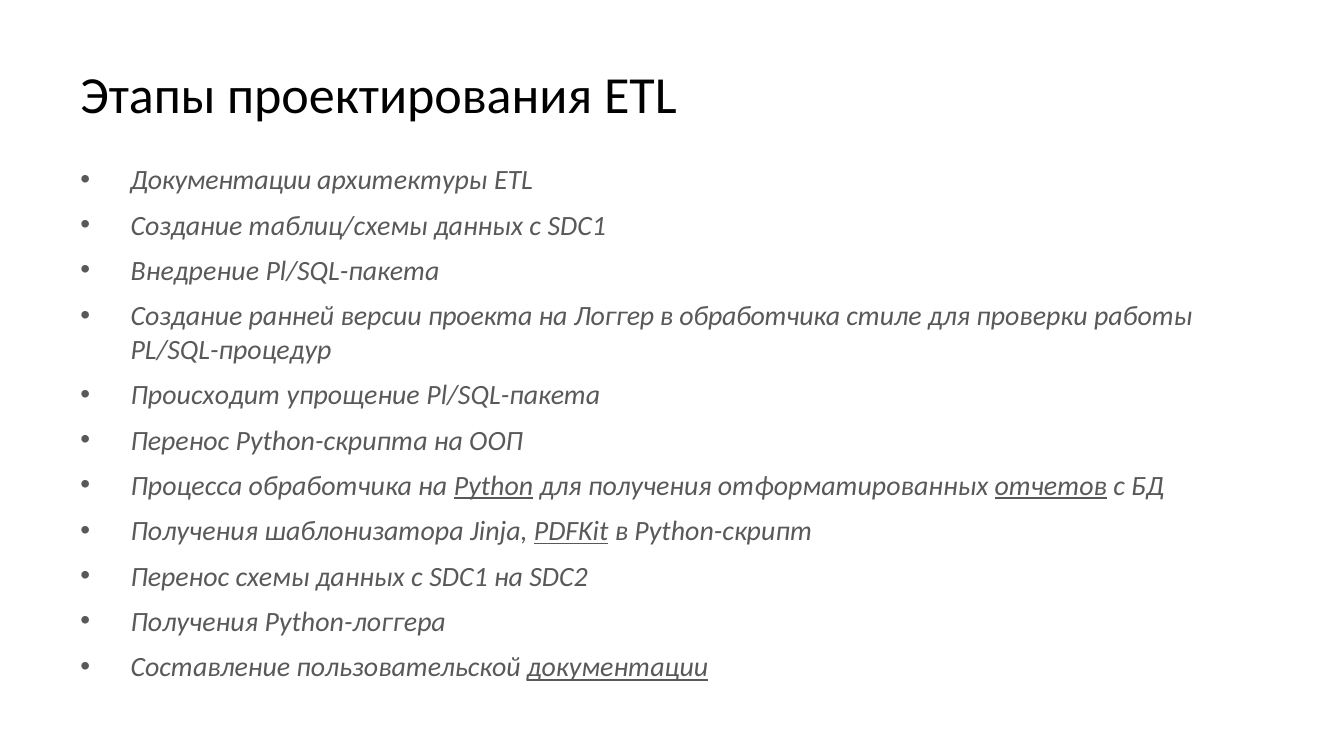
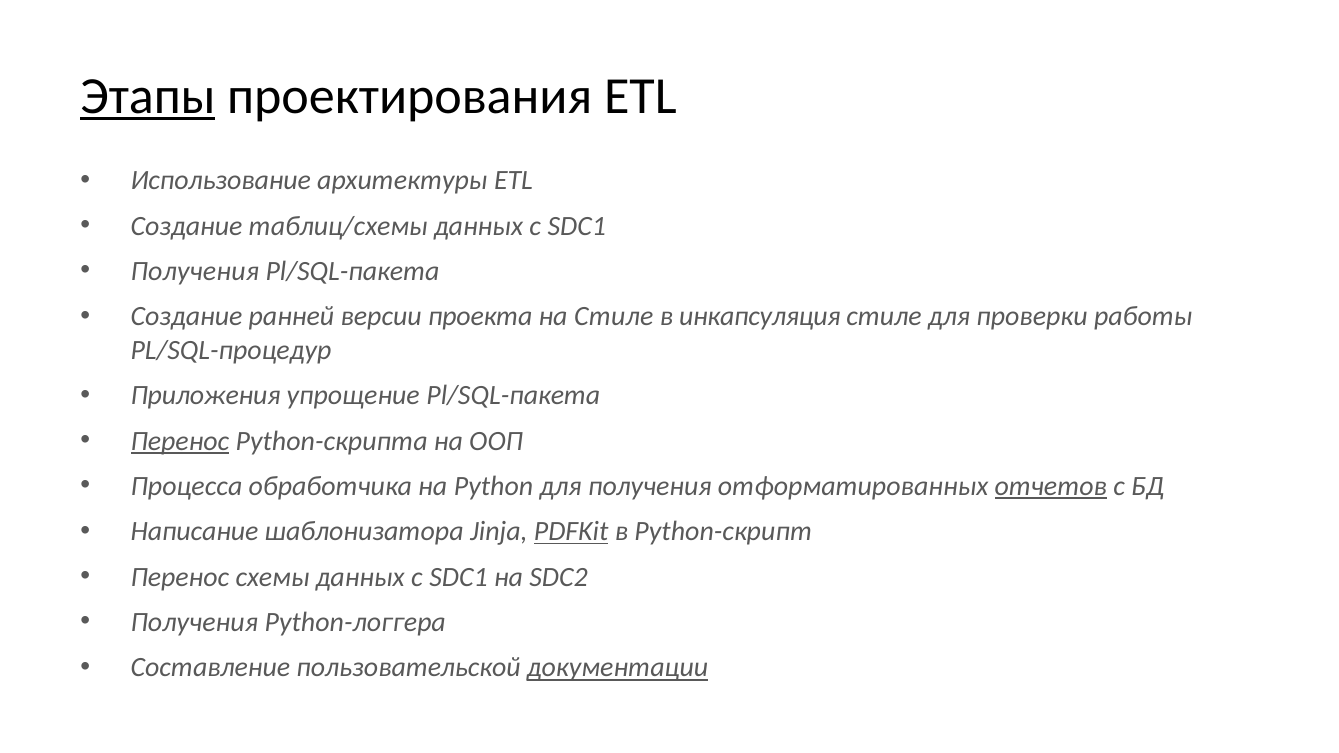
Этапы underline: none -> present
Документации at (221, 181): Документации -> Использование
Внедрение at (195, 271): Внедрение -> Получения
на Логгер: Логгер -> Стиле
в обработчика: обработчика -> инкапсуляция
Происходит: Происходит -> Приложения
Перенос at (180, 441) underline: none -> present
Python underline: present -> none
Получения at (194, 532): Получения -> Написание
